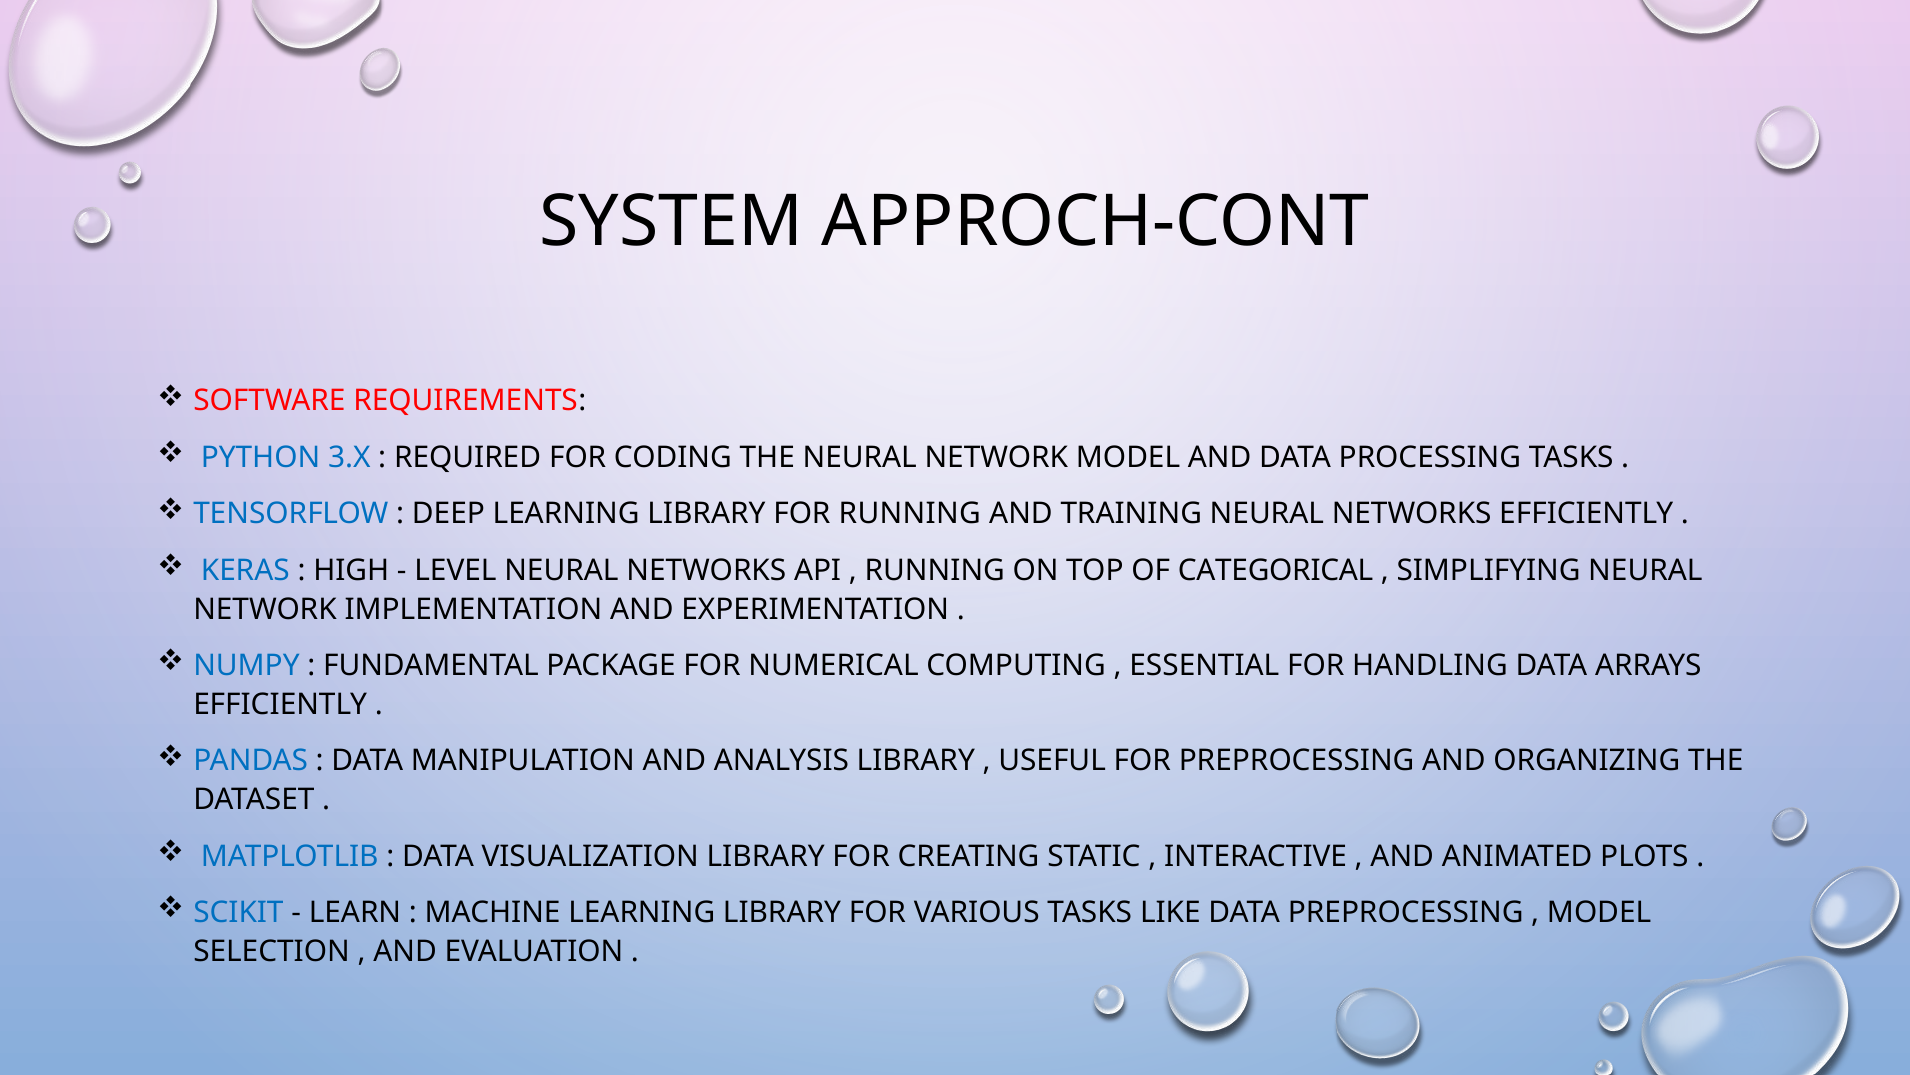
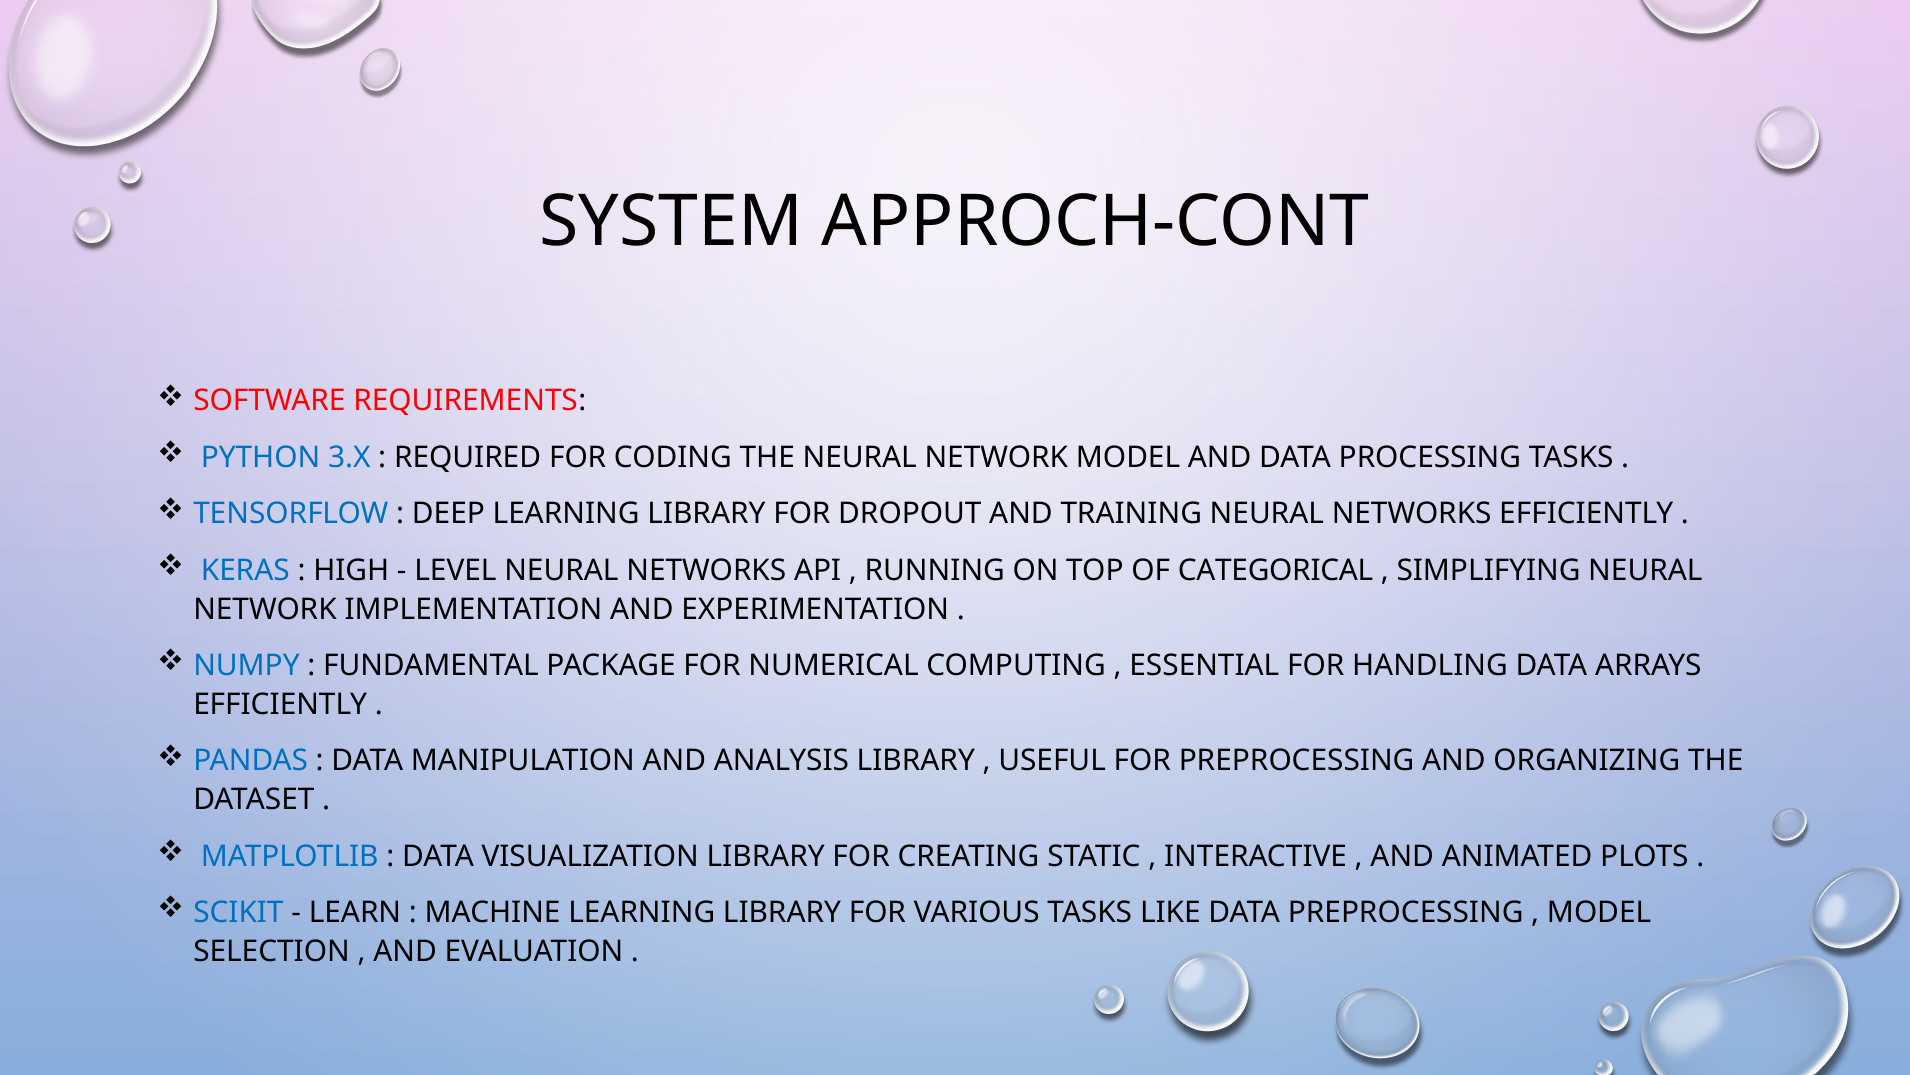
FOR RUNNING: RUNNING -> DROPOUT
